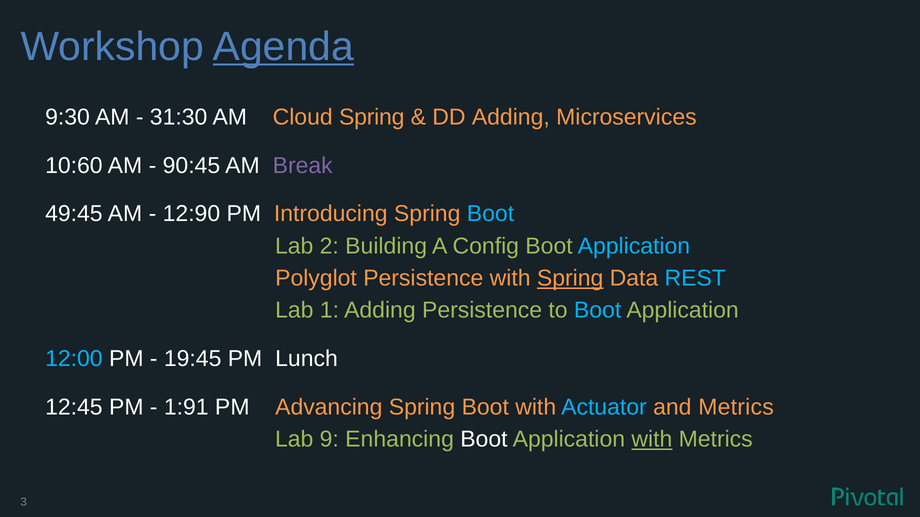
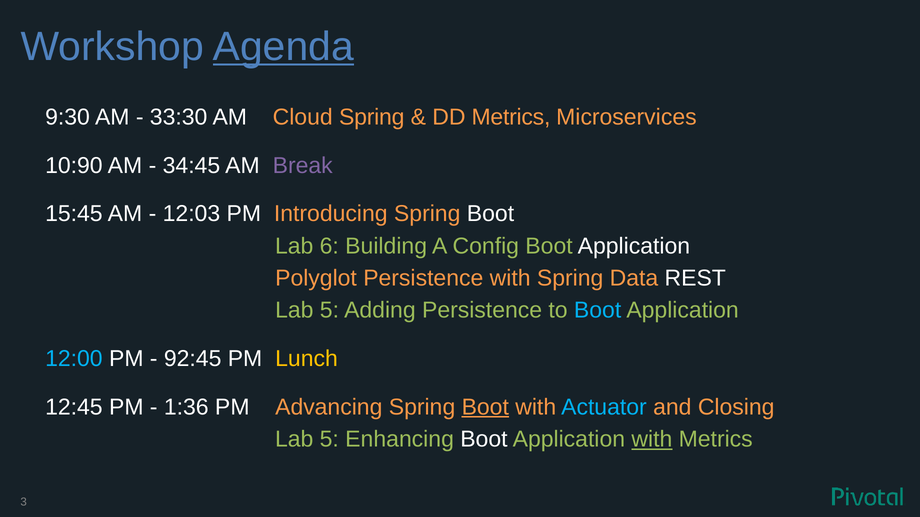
31:30: 31:30 -> 33:30
DD Adding: Adding -> Metrics
10:60: 10:60 -> 10:90
90:45: 90:45 -> 34:45
49:45: 49:45 -> 15:45
12:90: 12:90 -> 12:03
Boot at (490, 214) colour: light blue -> white
2: 2 -> 6
Application at (634, 246) colour: light blue -> white
Spring at (570, 279) underline: present -> none
REST colour: light blue -> white
1 at (329, 311): 1 -> 5
19:45: 19:45 -> 92:45
Lunch colour: white -> yellow
1:91: 1:91 -> 1:36
Boot at (485, 407) underline: none -> present
and Metrics: Metrics -> Closing
9 at (329, 440): 9 -> 5
